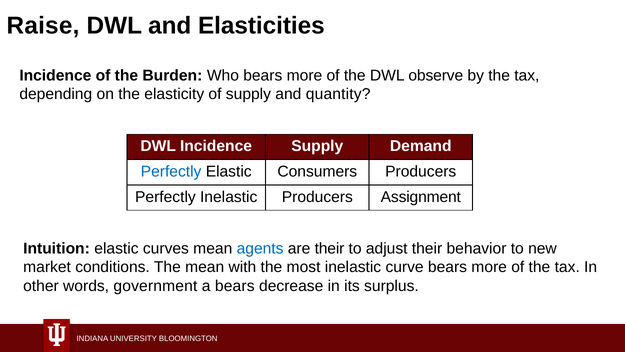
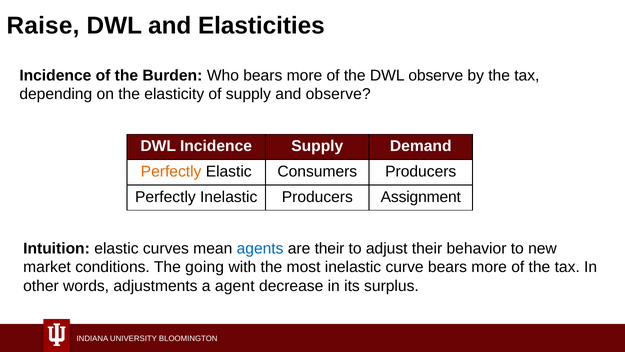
and quantity: quantity -> observe
Perfectly at (171, 171) colour: blue -> orange
The mean: mean -> going
government: government -> adjustments
a bears: bears -> agent
